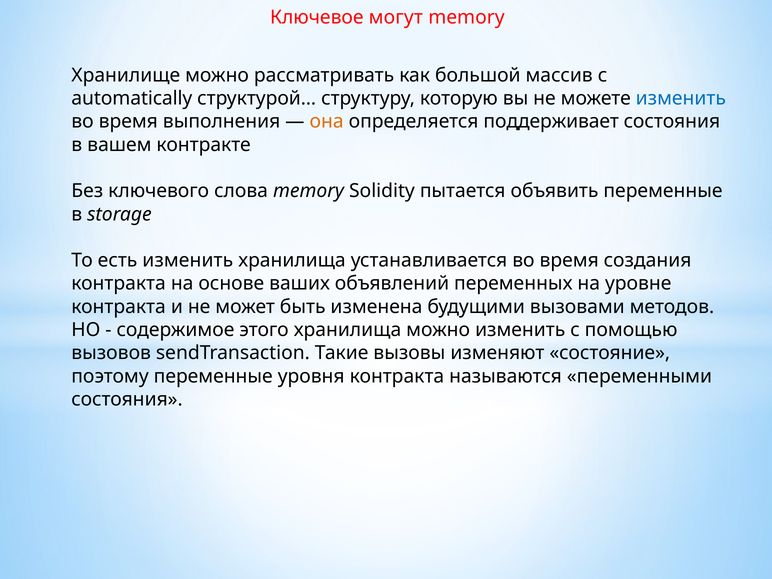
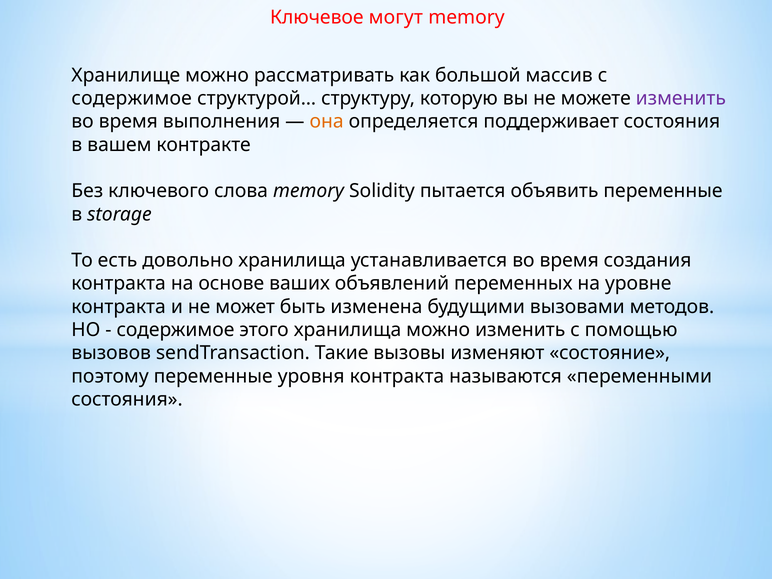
automatically at (132, 98): automatically -> содержимое
изменить at (681, 98) colour: blue -> purple
есть изменить: изменить -> довольно
